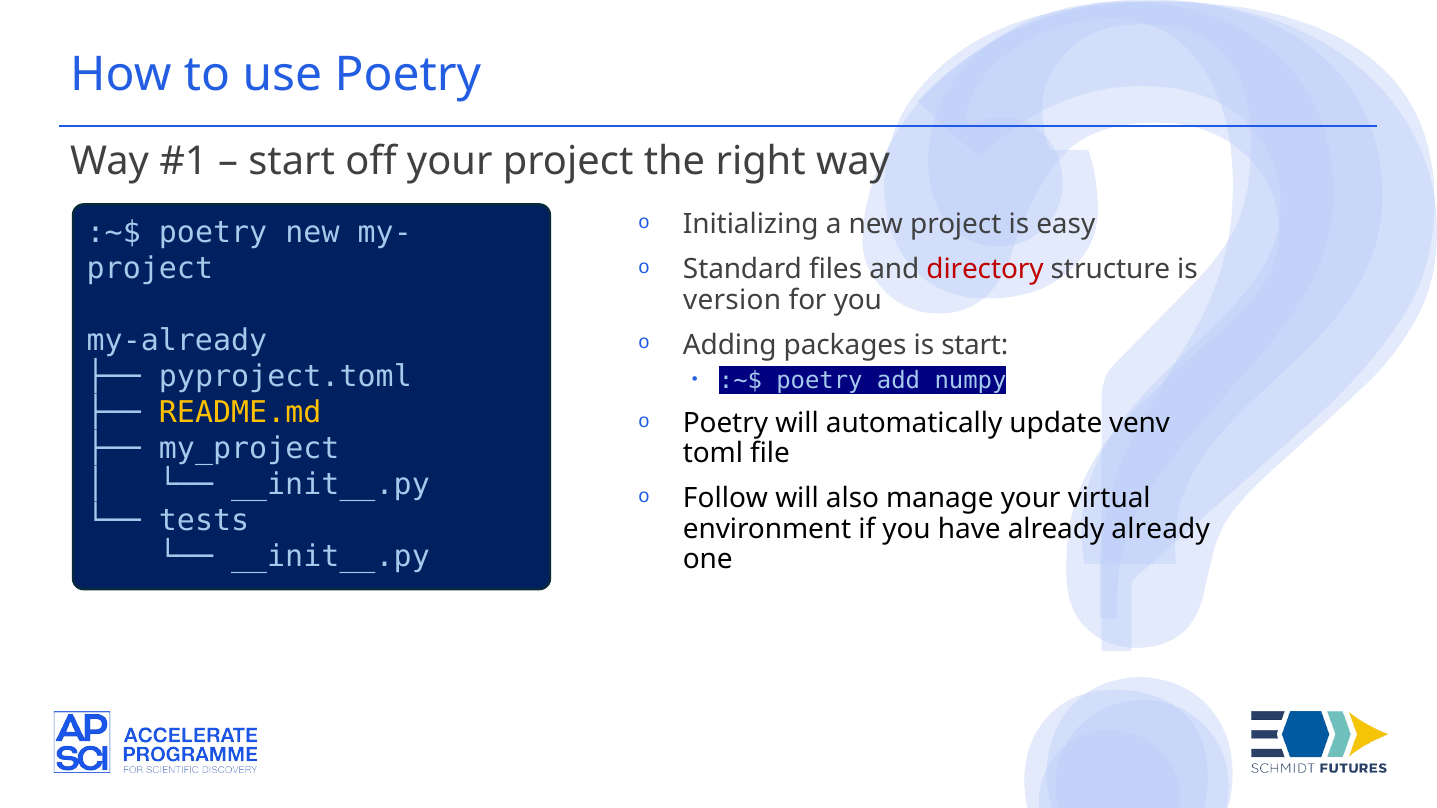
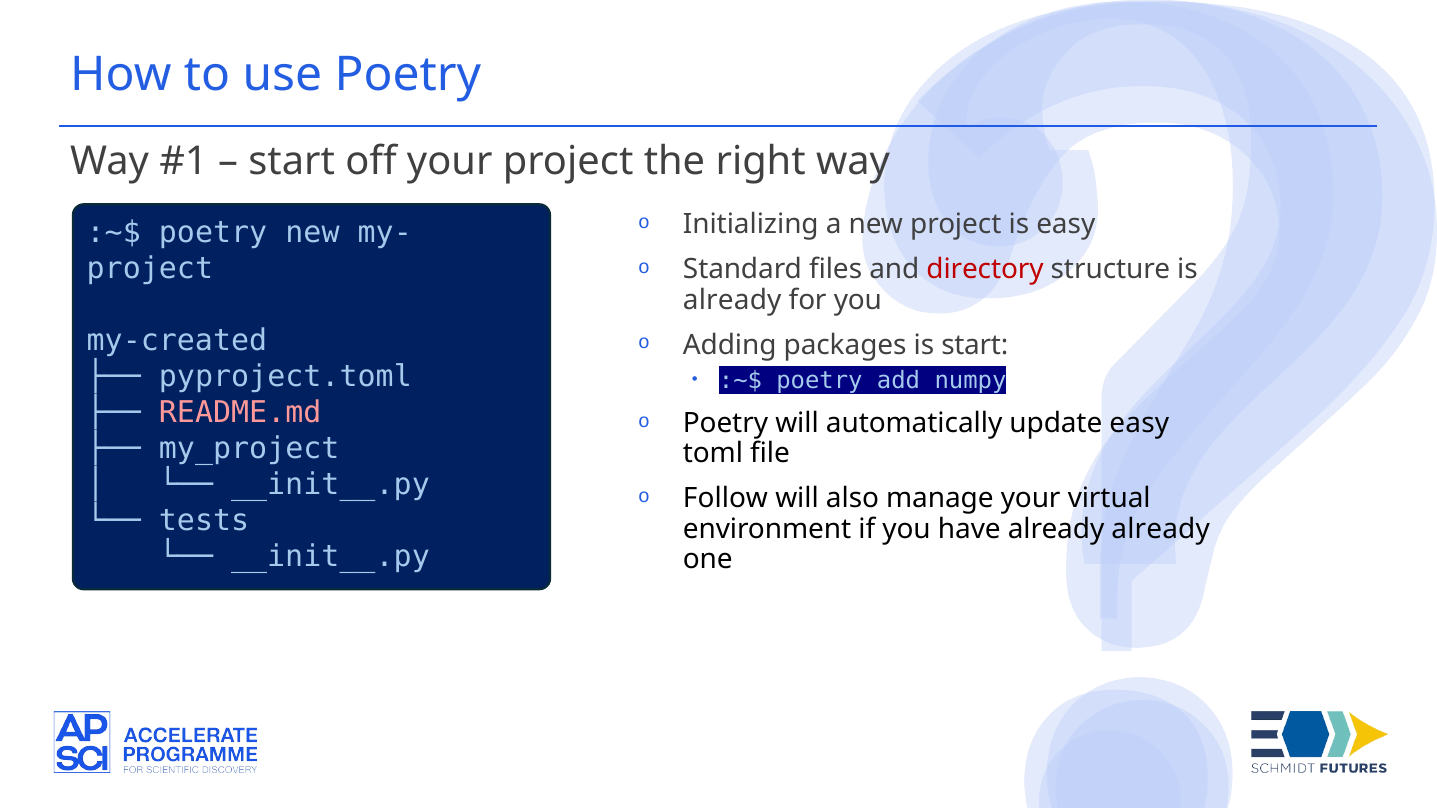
version at (732, 300): version -> already
my-already: my-already -> my-created
README.md colour: yellow -> pink
update venv: venv -> easy
